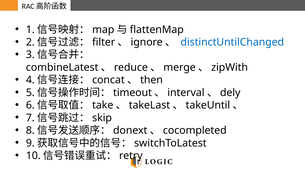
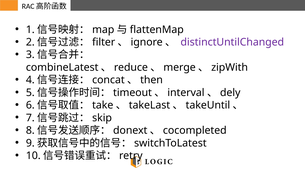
distinctUntilChanged colour: blue -> purple
